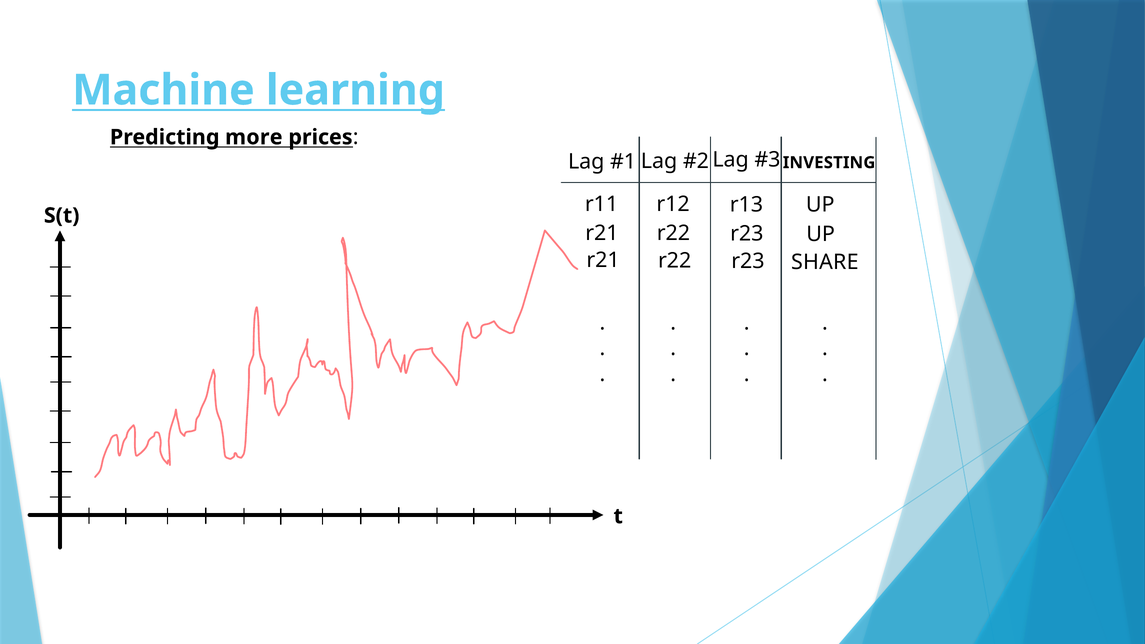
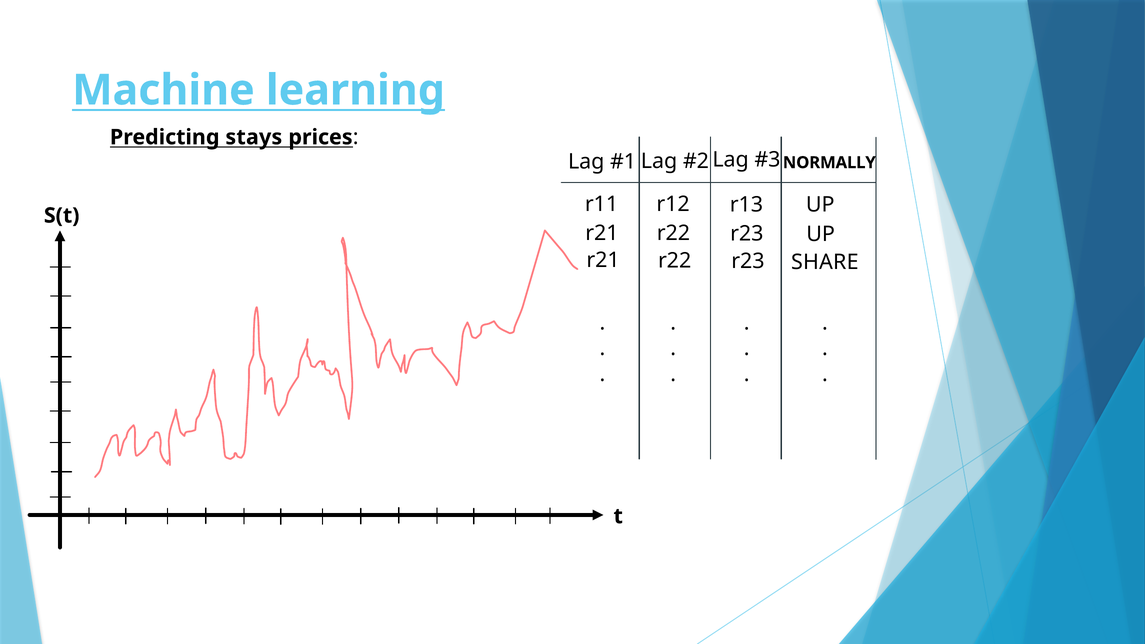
more: more -> stays
INVESTING: INVESTING -> NORMALLY
